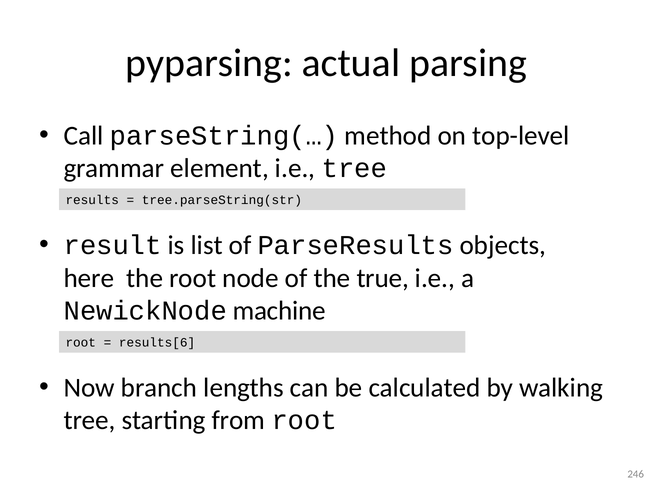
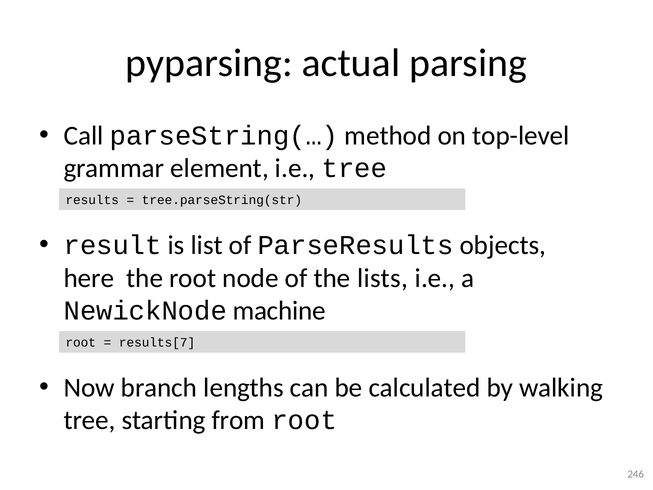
true: true -> lists
results[6: results[6 -> results[7
